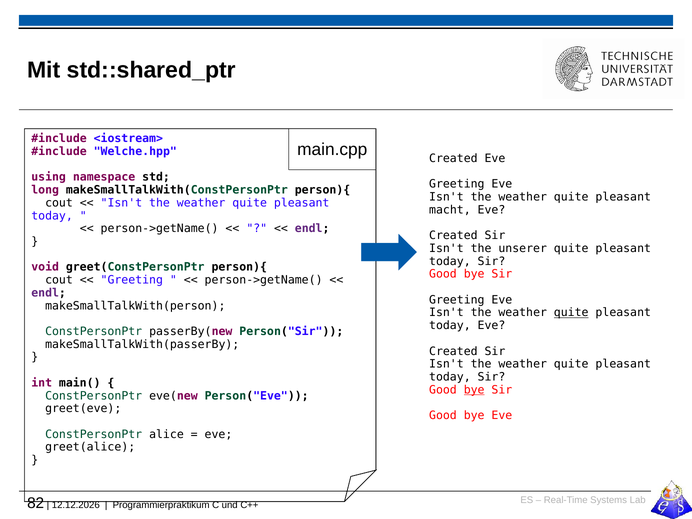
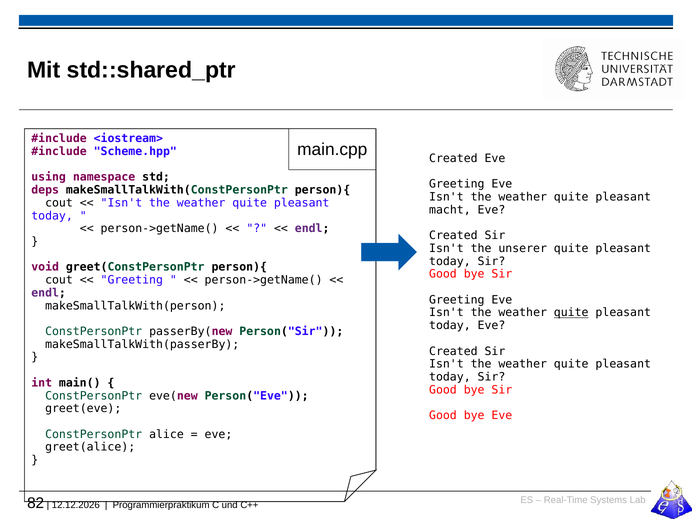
Welche.hpp: Welche.hpp -> Scheme.hpp
long: long -> deps
bye at (474, 390) underline: present -> none
